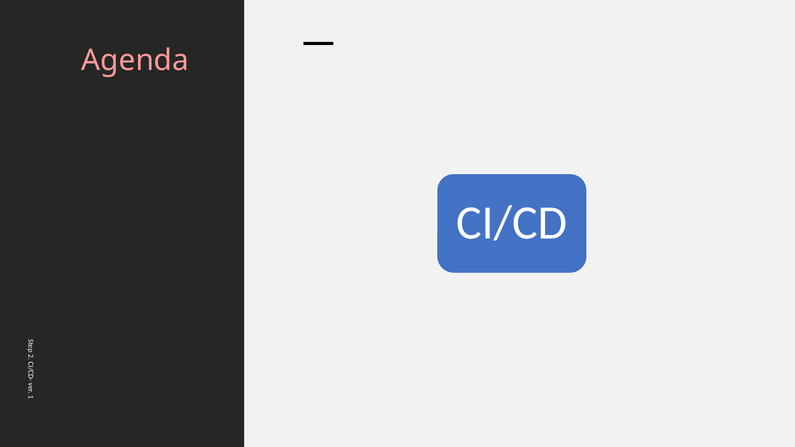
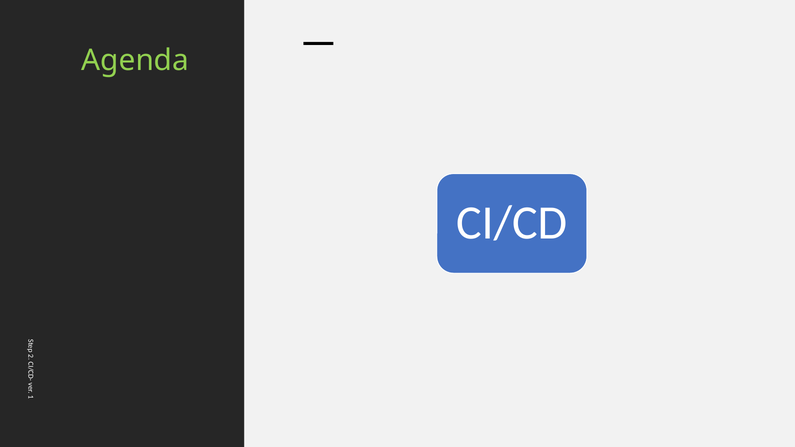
Agenda colour: pink -> light green
